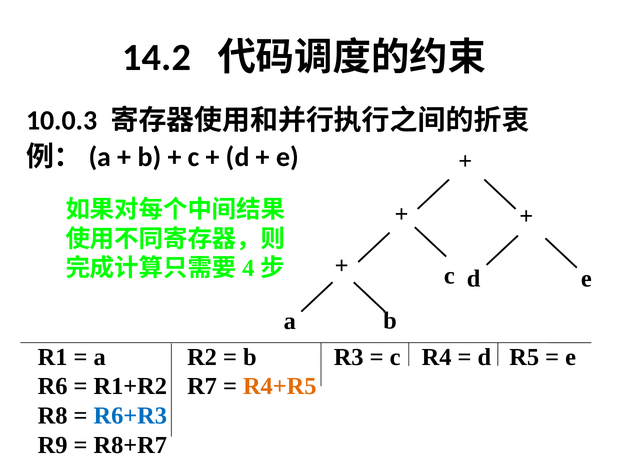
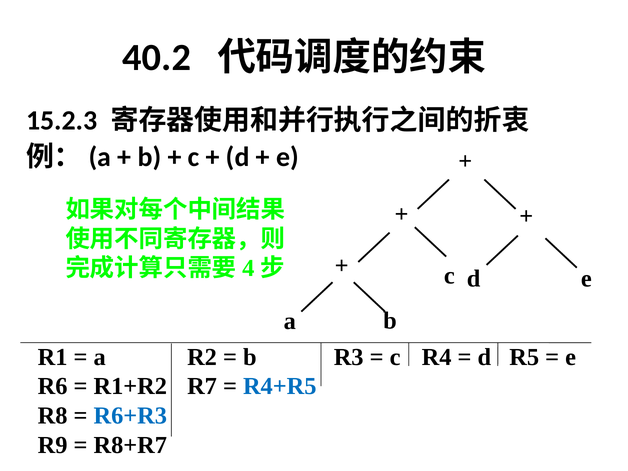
14.2: 14.2 -> 40.2
10.0.3: 10.0.3 -> 15.2.3
R4+R5 colour: orange -> blue
